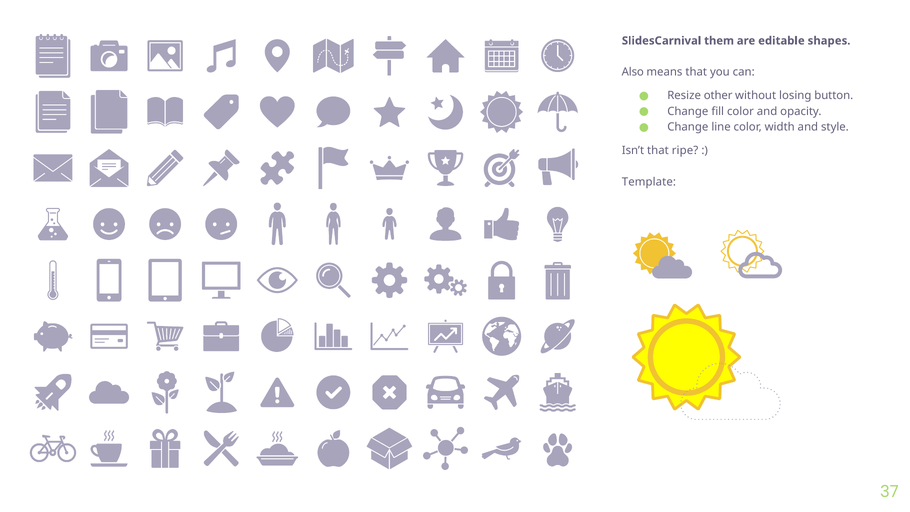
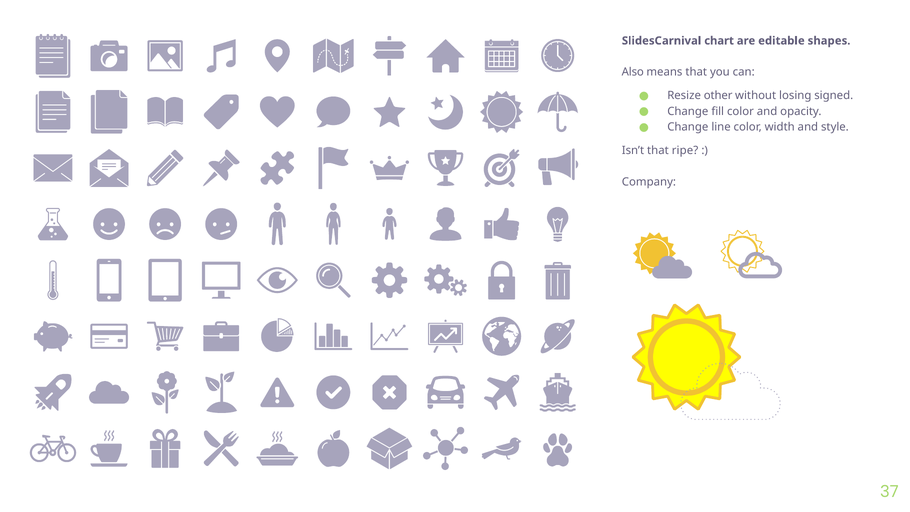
them: them -> chart
button: button -> signed
Template: Template -> Company
